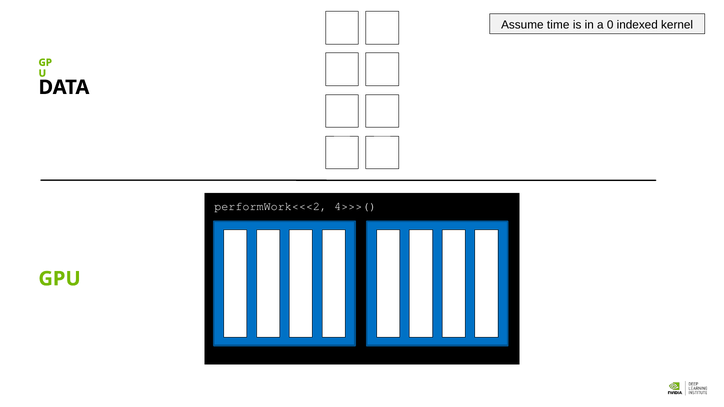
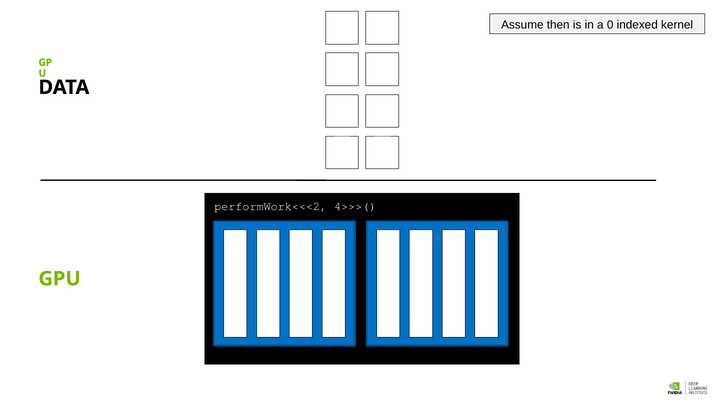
time: time -> then
